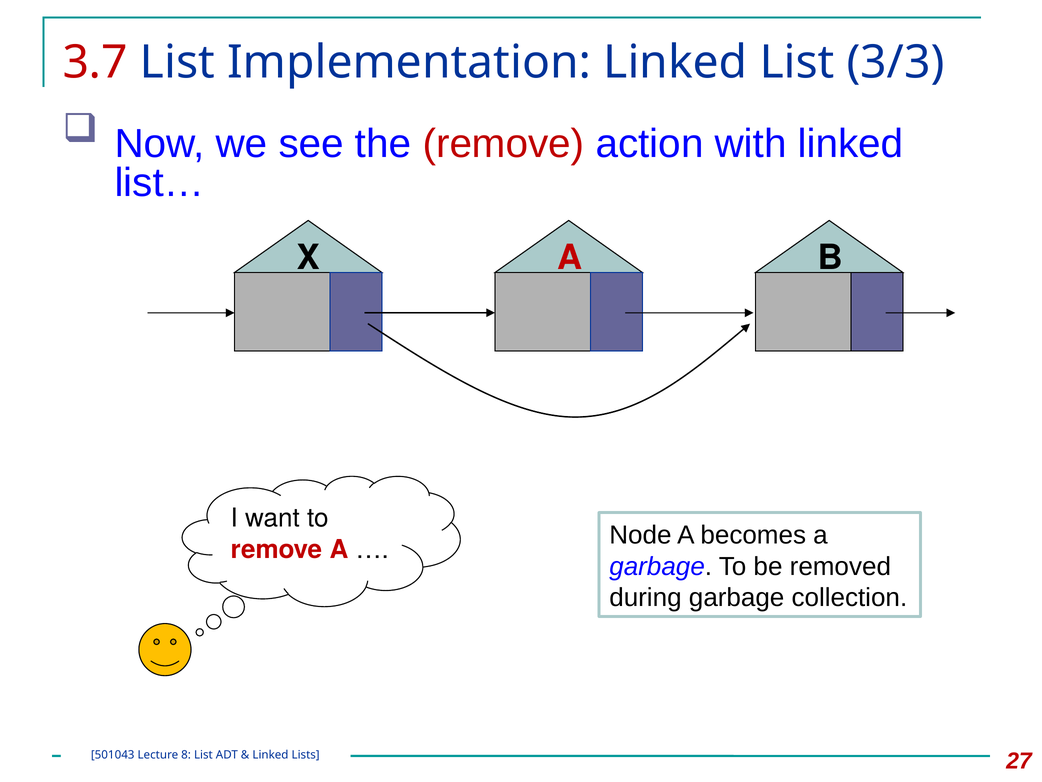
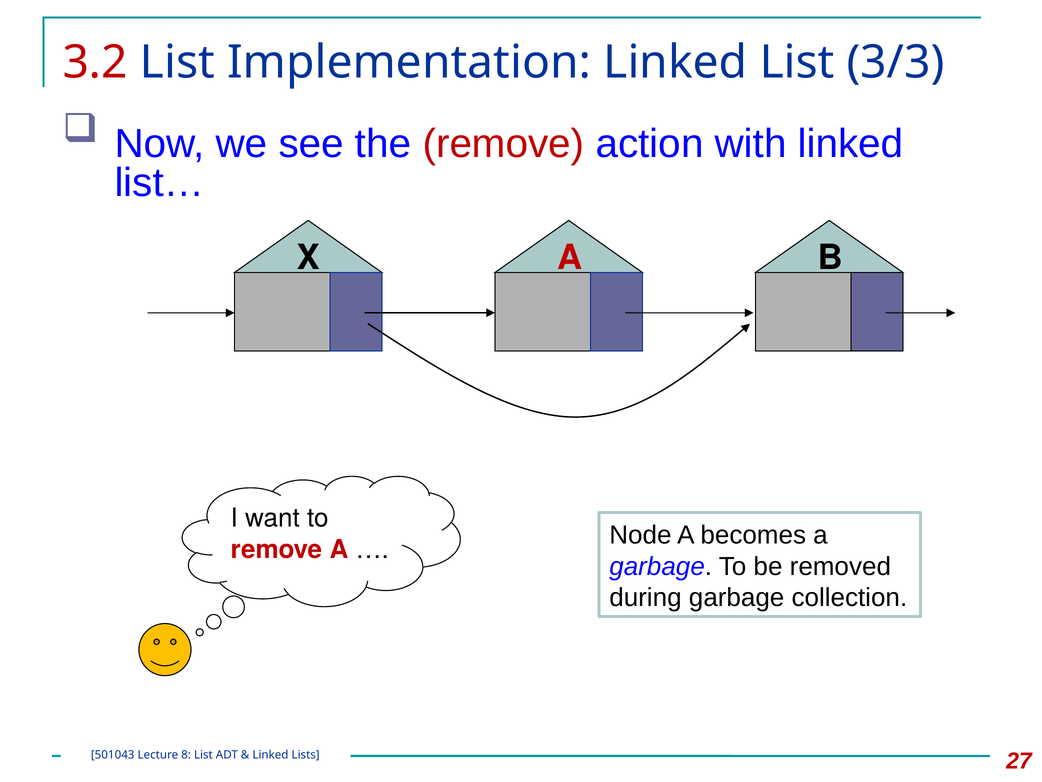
3.7: 3.7 -> 3.2
